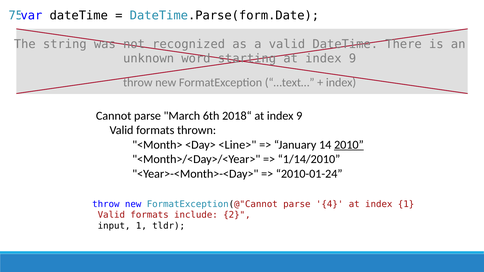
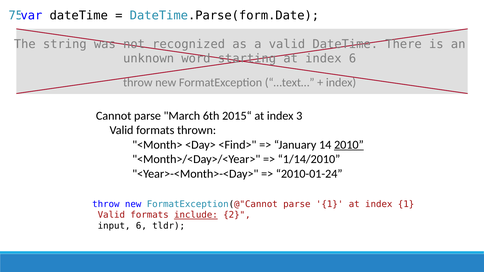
starting at index 9: 9 -> 6
2018“: 2018“ -> 2015“
9 at (299, 116): 9 -> 3
<Line>: <Line> -> <Find>
parse 4: 4 -> 1
include underline: none -> present
input 1: 1 -> 6
